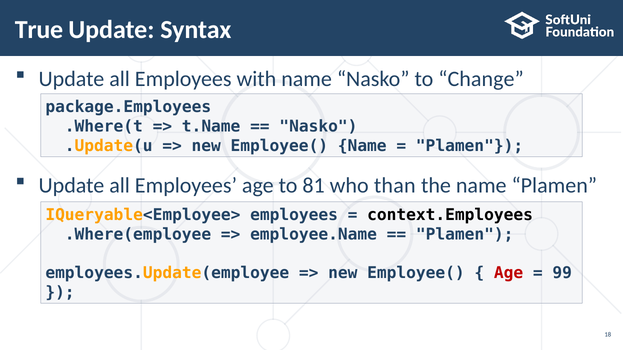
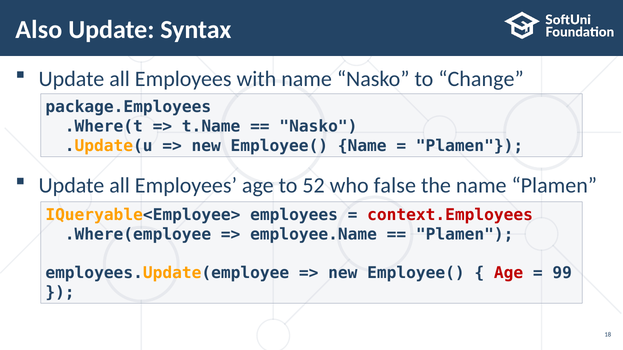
True: True -> Also
81: 81 -> 52
than: than -> false
context.Employees colour: black -> red
